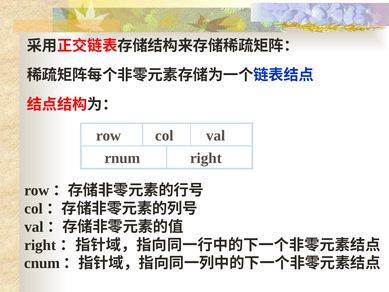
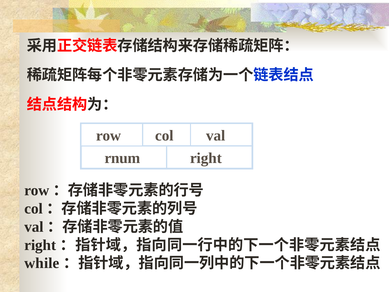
cnum: cnum -> while
